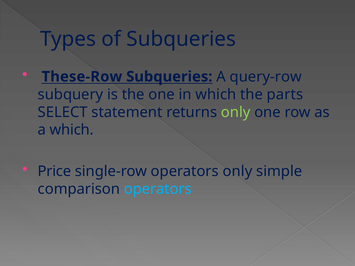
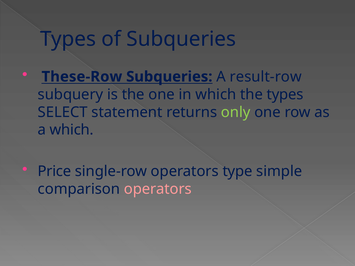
query-row: query-row -> result-row
the parts: parts -> types
operators only: only -> type
operators at (158, 189) colour: light blue -> pink
